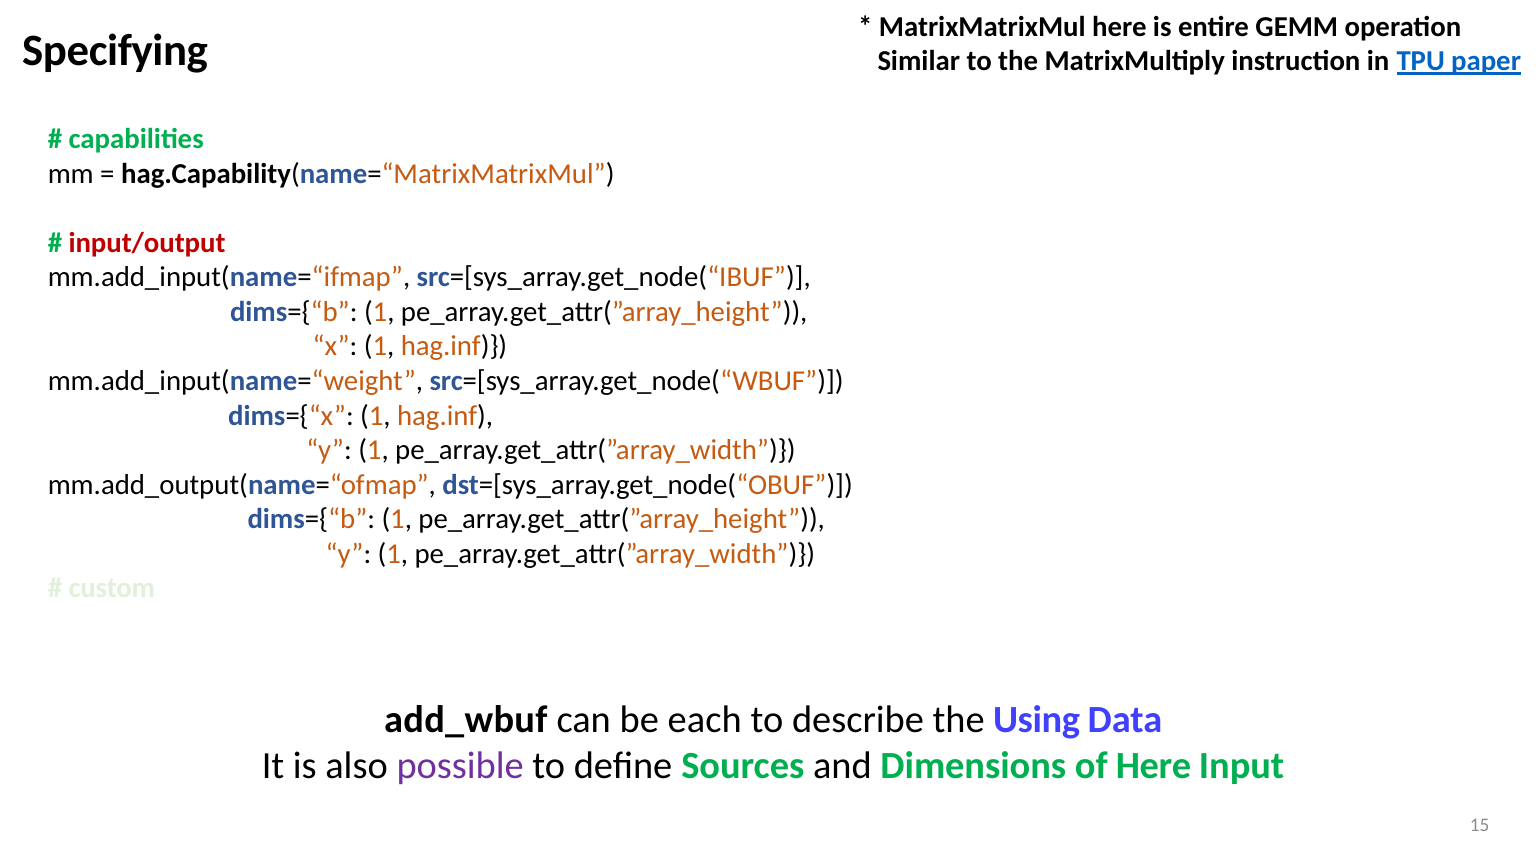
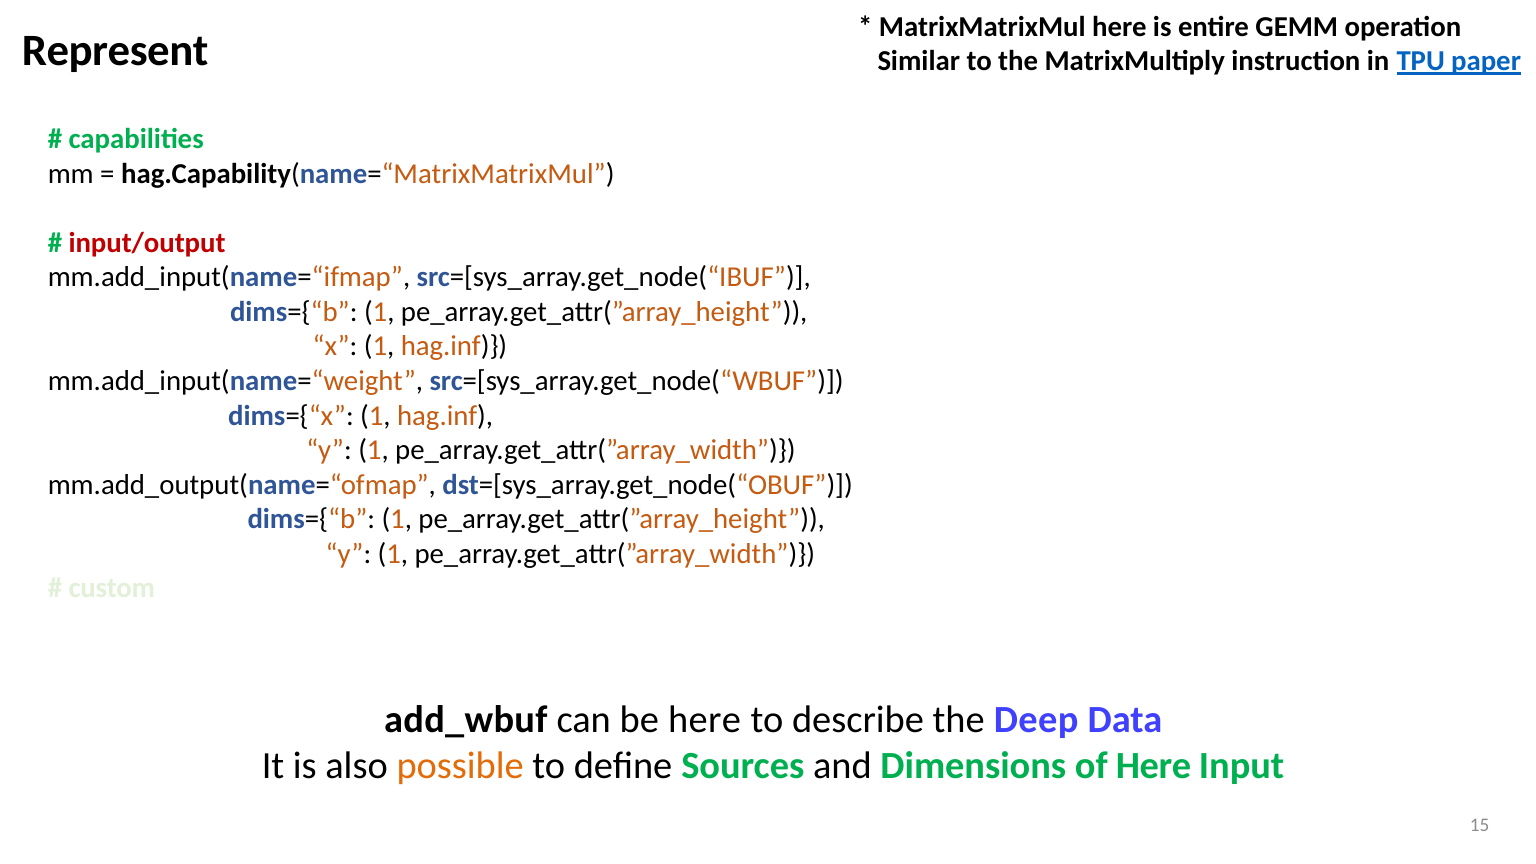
Specifying: Specifying -> Represent
be each: each -> here
Using: Using -> Deep
possible colour: purple -> orange
